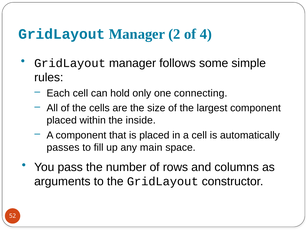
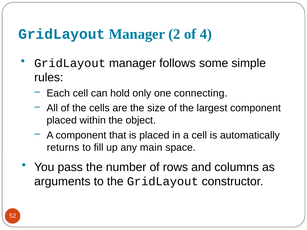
inside: inside -> object
passes: passes -> returns
